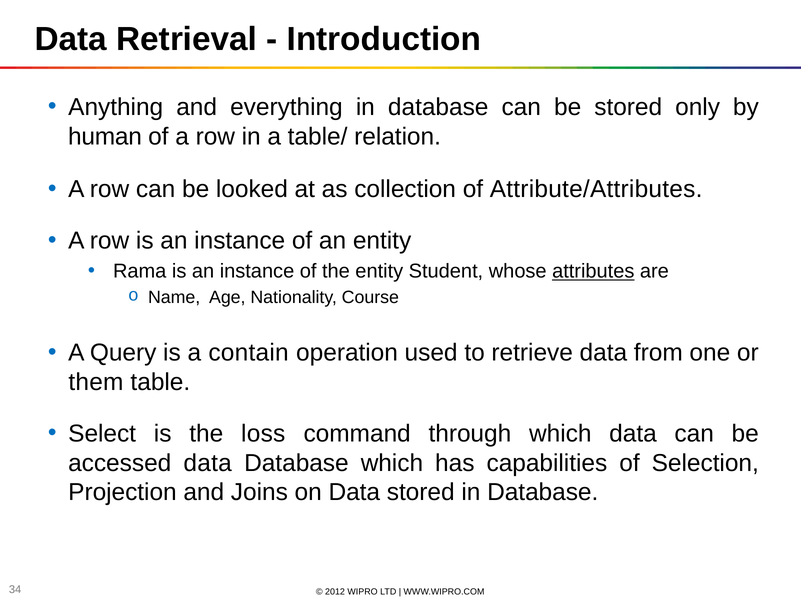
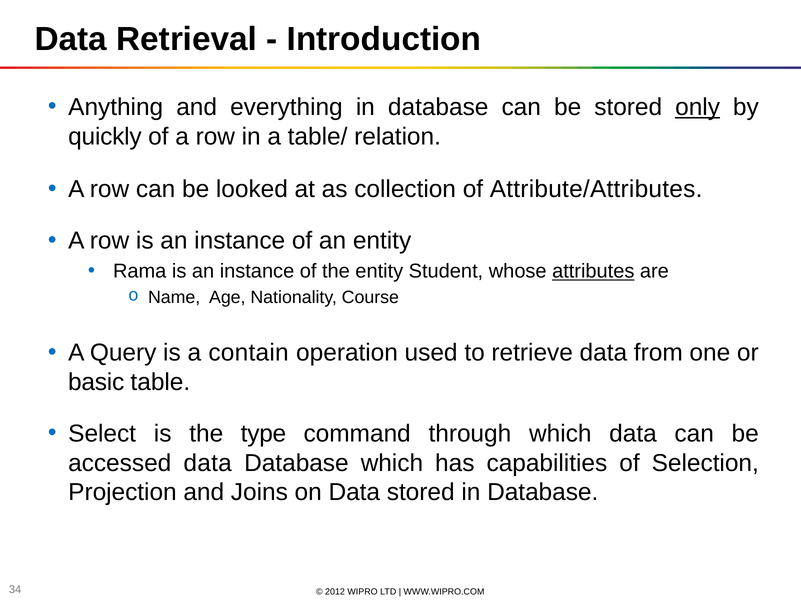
only underline: none -> present
human: human -> quickly
them: them -> basic
loss: loss -> type
